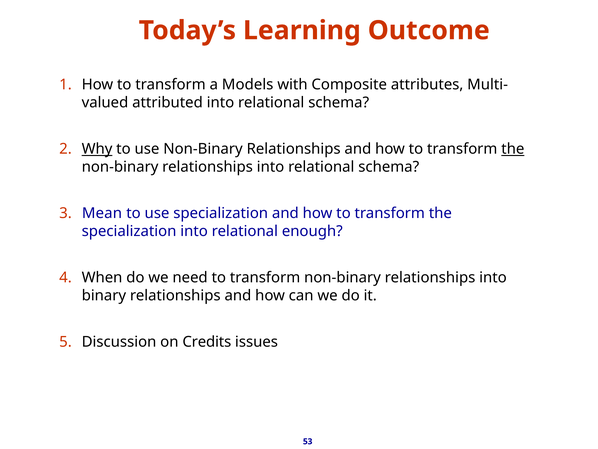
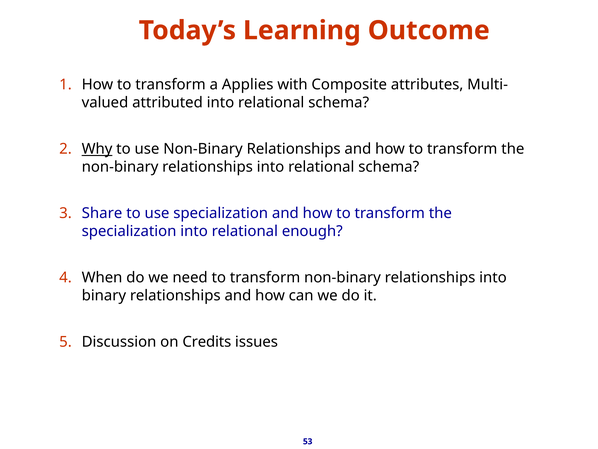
Models: Models -> Applies
the at (513, 149) underline: present -> none
Mean: Mean -> Share
